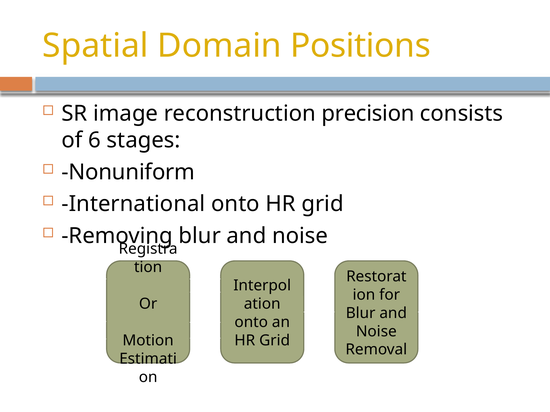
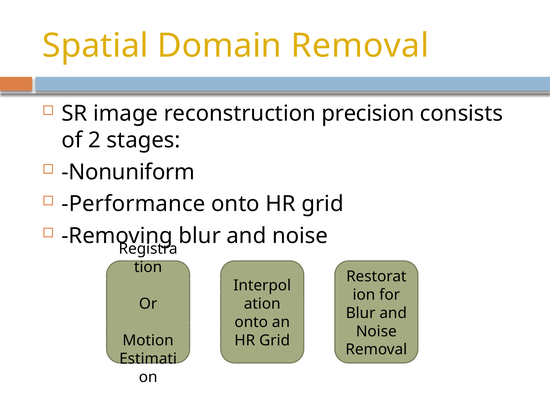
Domain Positions: Positions -> Removal
of 6: 6 -> 2
International: International -> Performance
